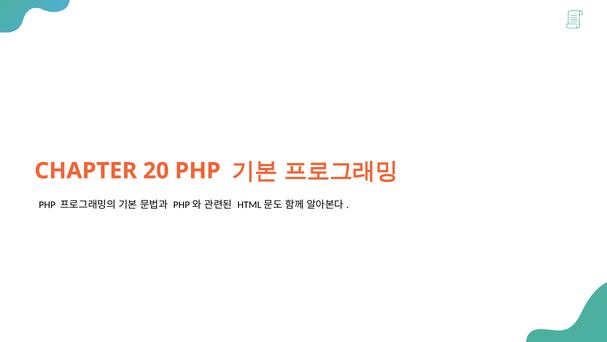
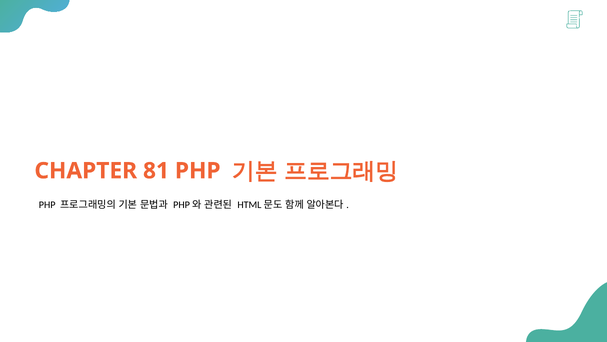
20: 20 -> 81
